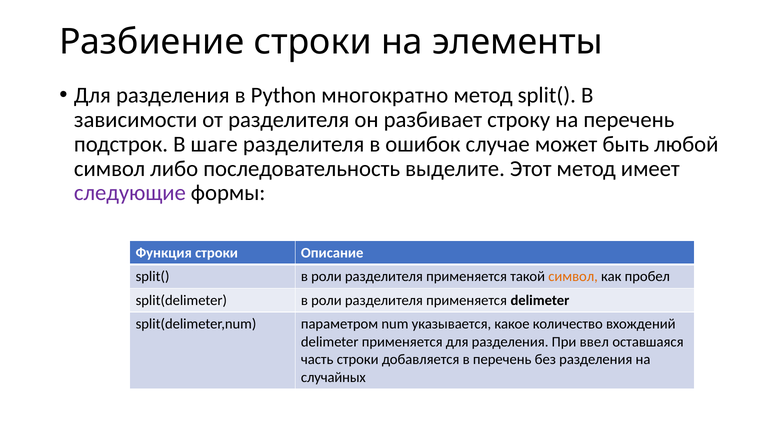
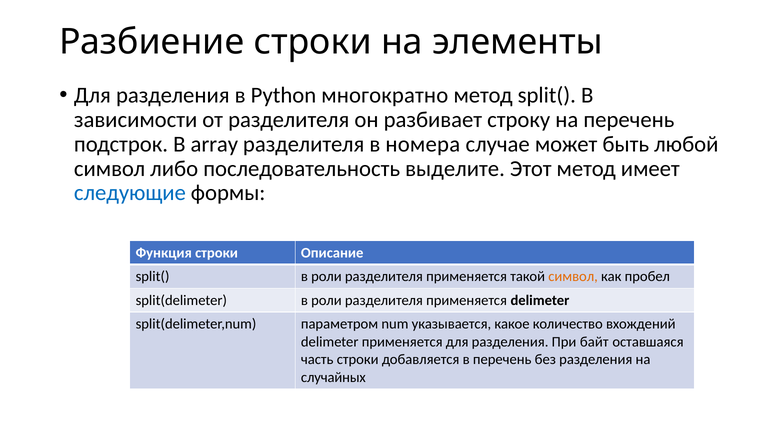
шаге: шаге -> array
ошибок: ошибок -> номера
следующие colour: purple -> blue
ввел: ввел -> байт
